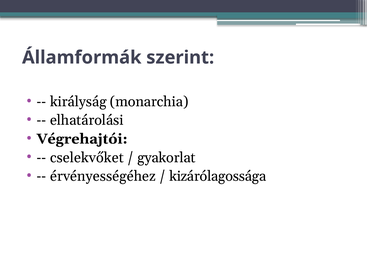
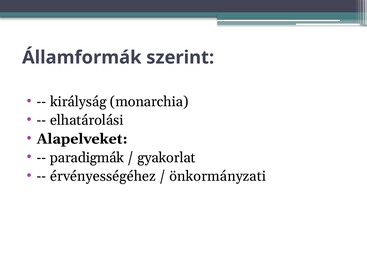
Végrehajtói: Végrehajtói -> Alapelveket
cselekvőket: cselekvőket -> paradigmák
kizárólagossága: kizárólagossága -> önkormányzati
